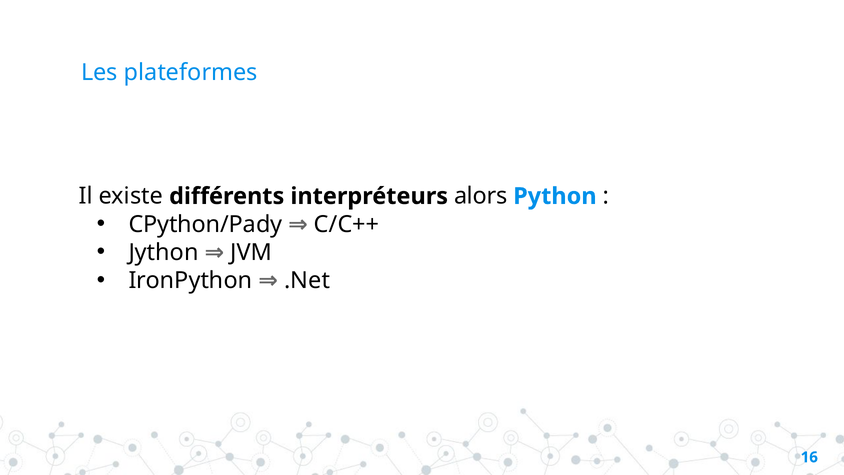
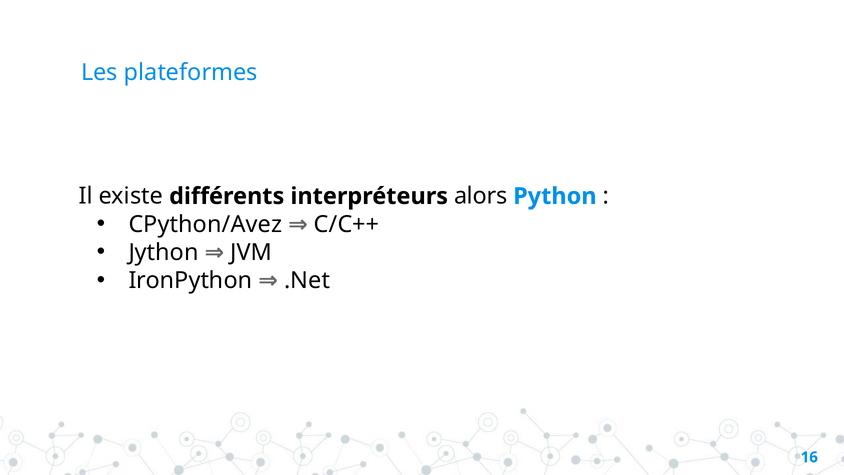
CPython/Pady: CPython/Pady -> CPython/Avez
